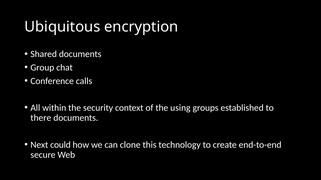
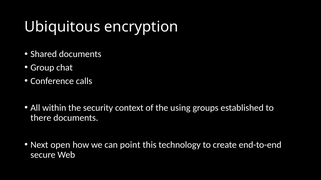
could: could -> open
clone: clone -> point
